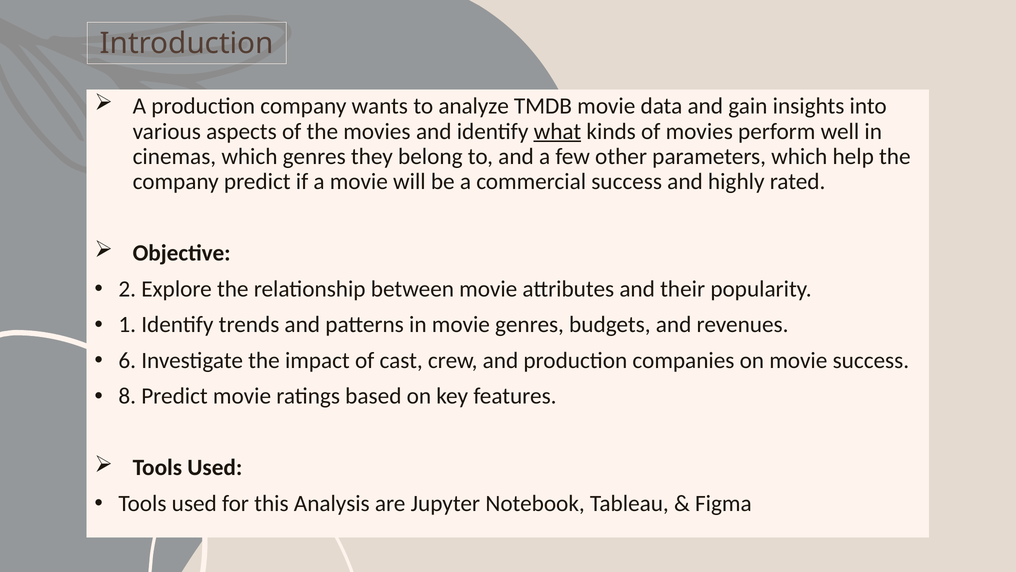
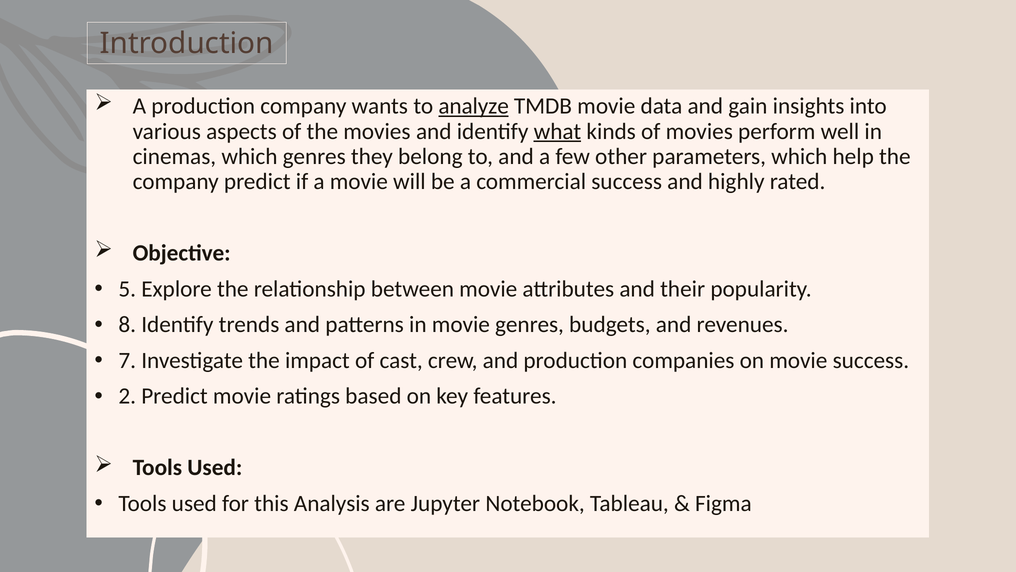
analyze underline: none -> present
2: 2 -> 5
1: 1 -> 8
6: 6 -> 7
8: 8 -> 2
